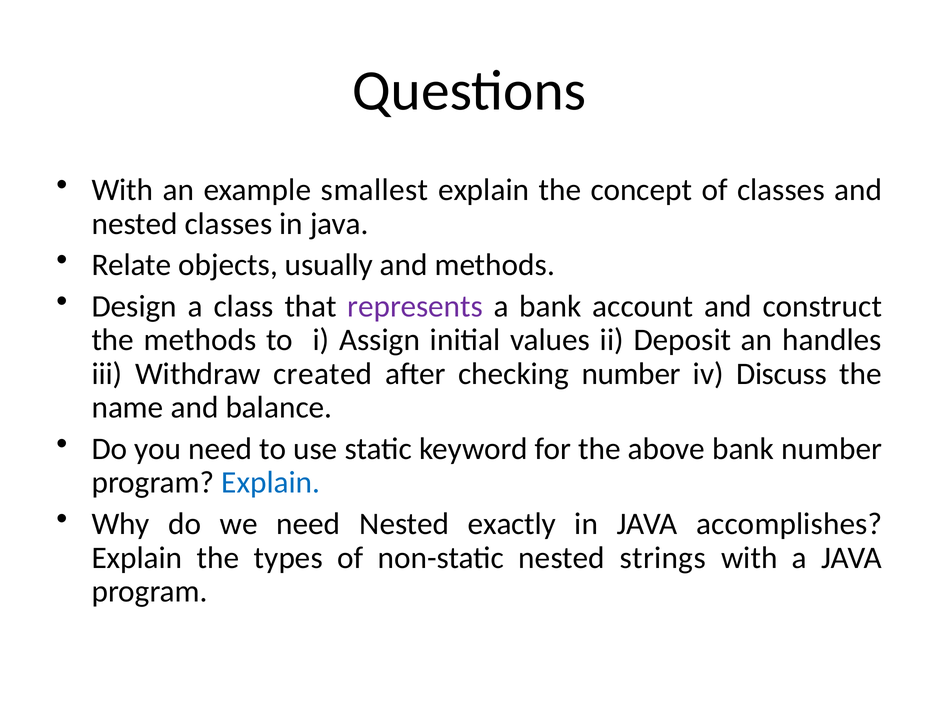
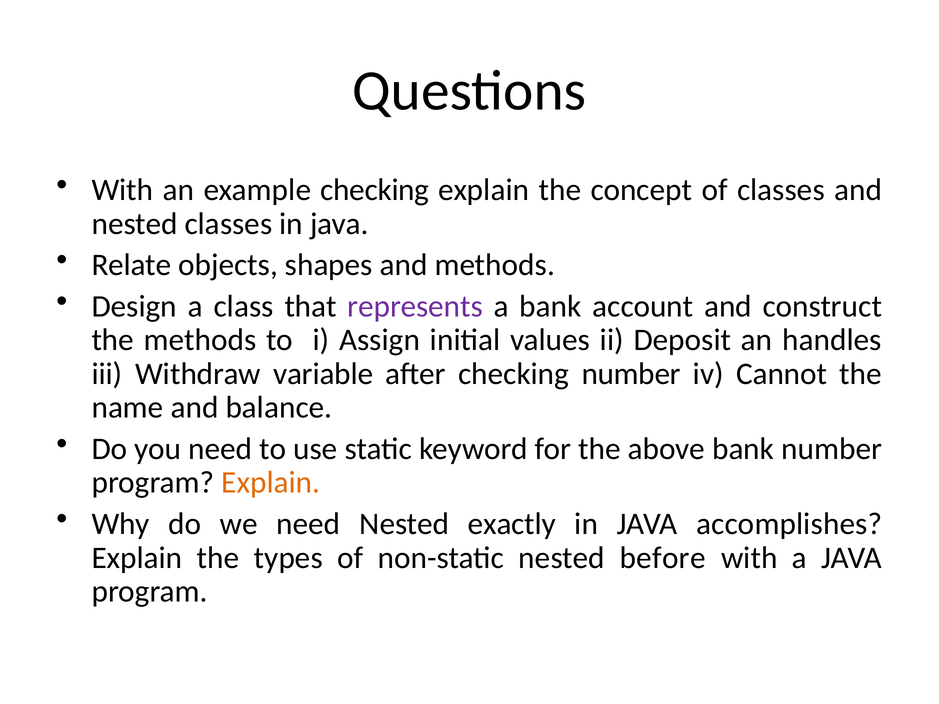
example smallest: smallest -> checking
usually: usually -> shapes
created: created -> variable
Discuss: Discuss -> Cannot
Explain at (271, 483) colour: blue -> orange
strings: strings -> before
